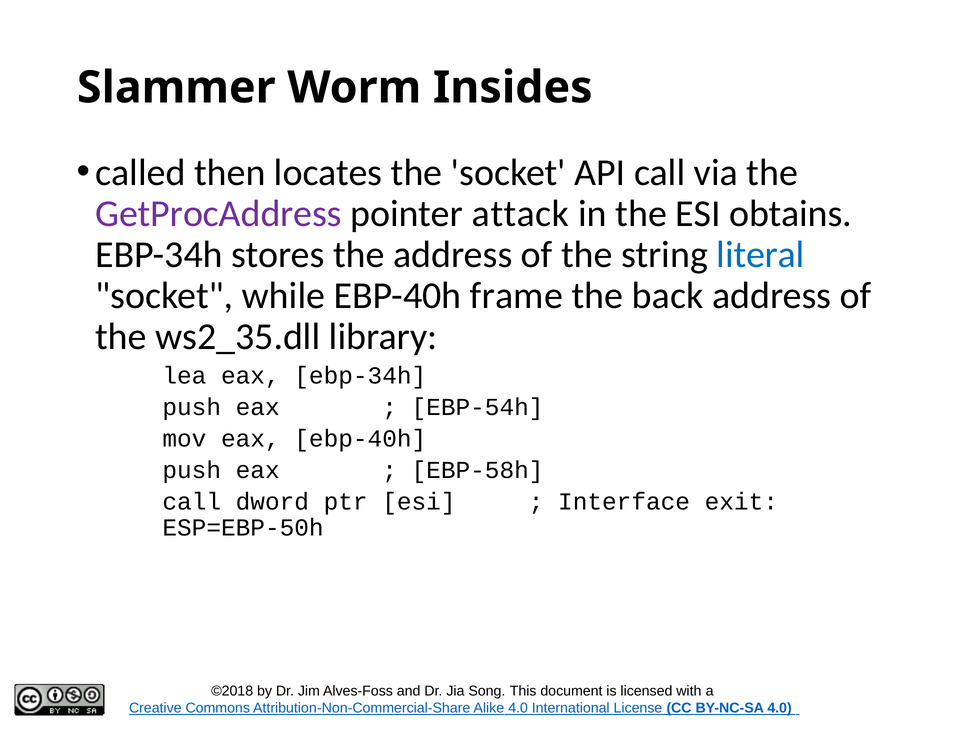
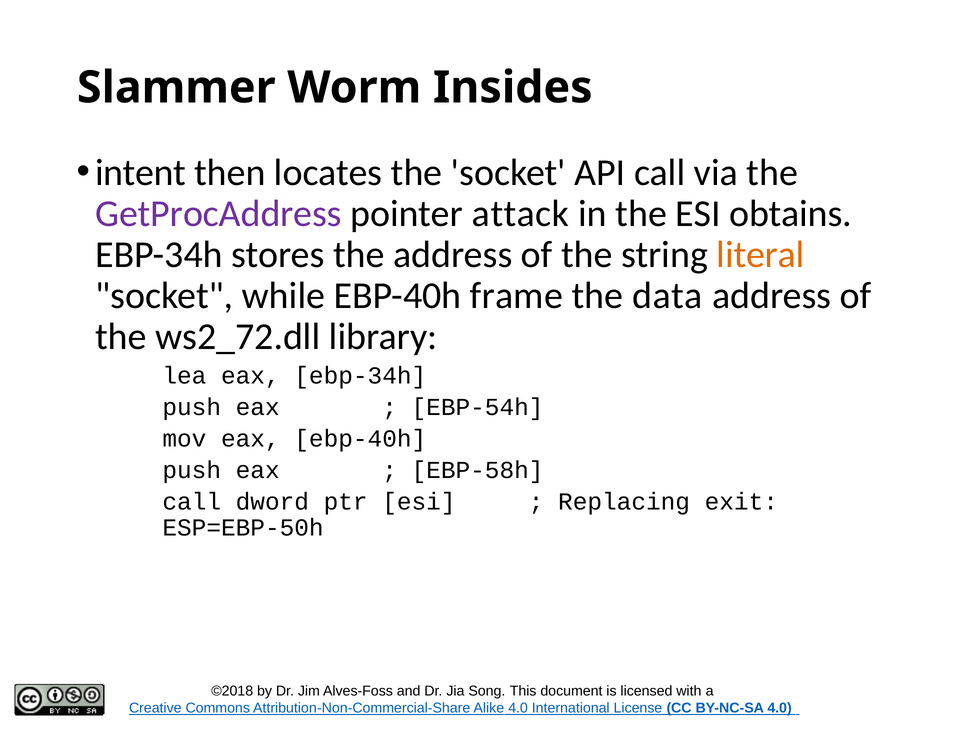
called: called -> intent
literal colour: blue -> orange
back: back -> data
ws2_35.dll: ws2_35.dll -> ws2_72.dll
Interface: Interface -> Replacing
